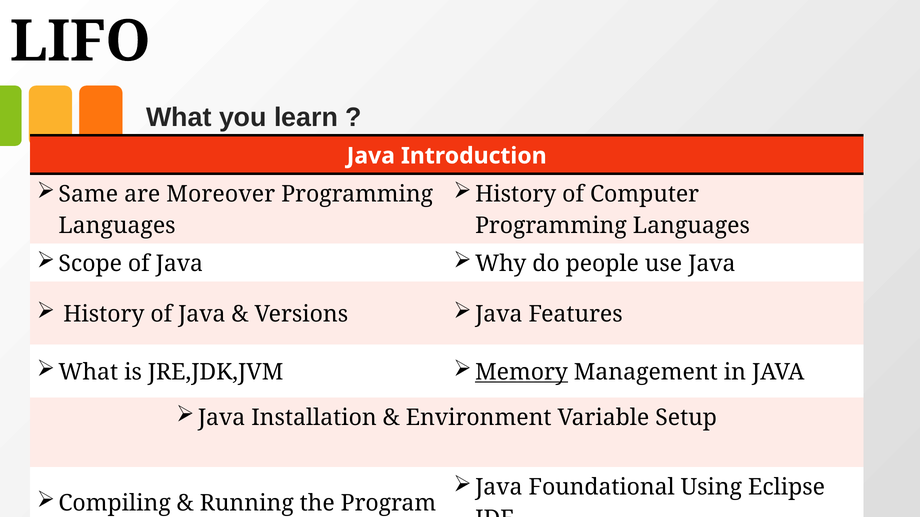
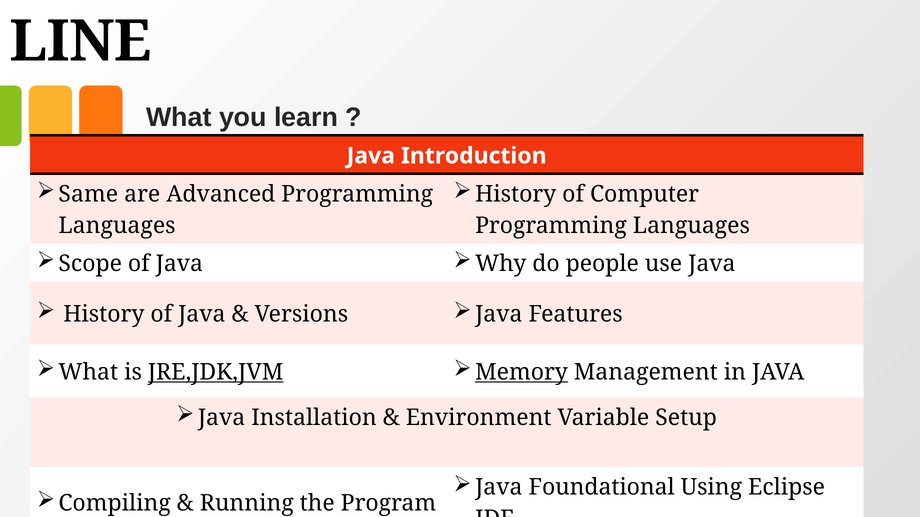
LIFO: LIFO -> LINE
Moreover: Moreover -> Advanced
JRE,JDK,JVM underline: none -> present
